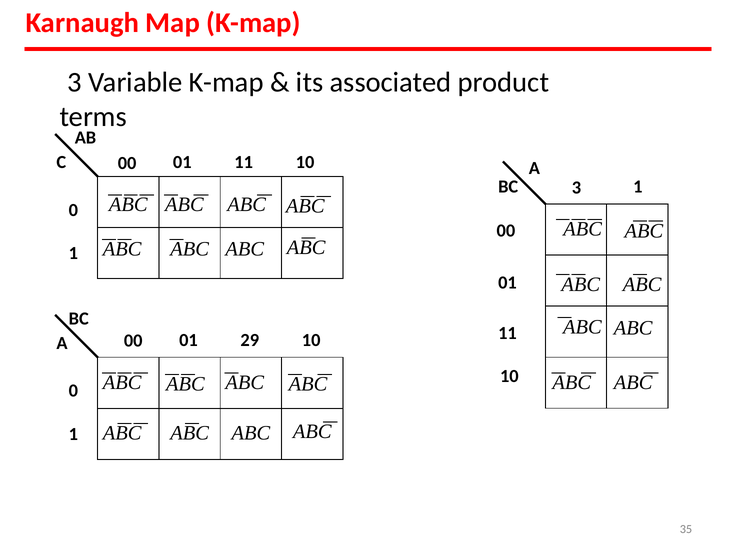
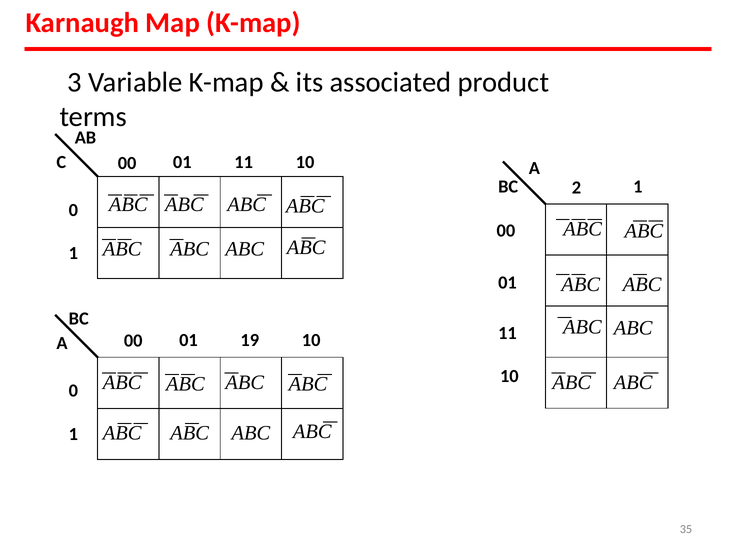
3: 3 -> 2
29: 29 -> 19
